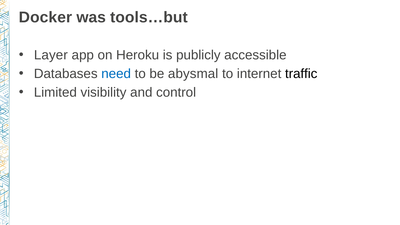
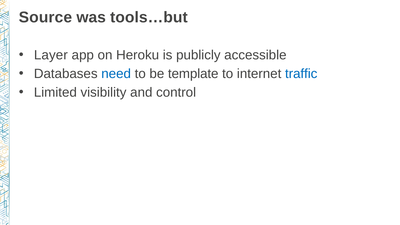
Docker: Docker -> Source
abysmal: abysmal -> template
traffic colour: black -> blue
